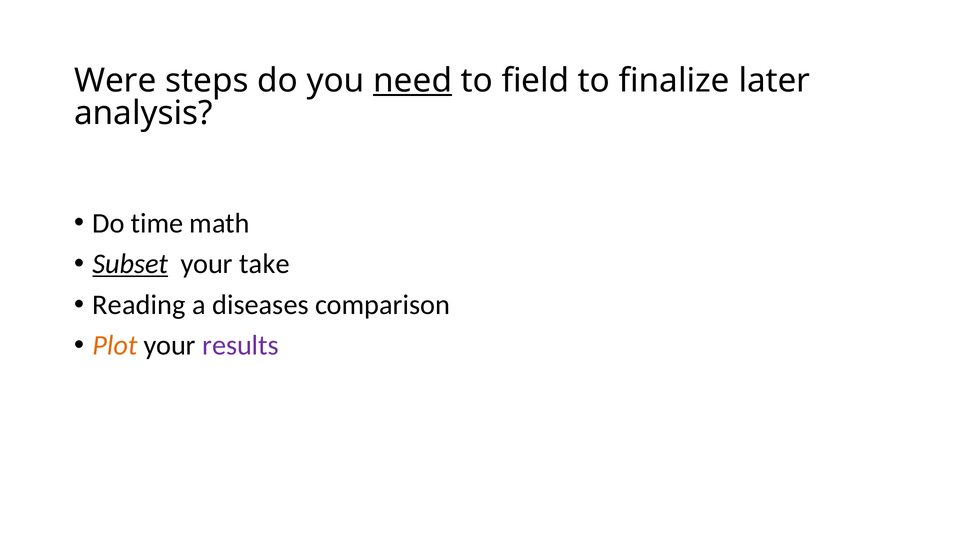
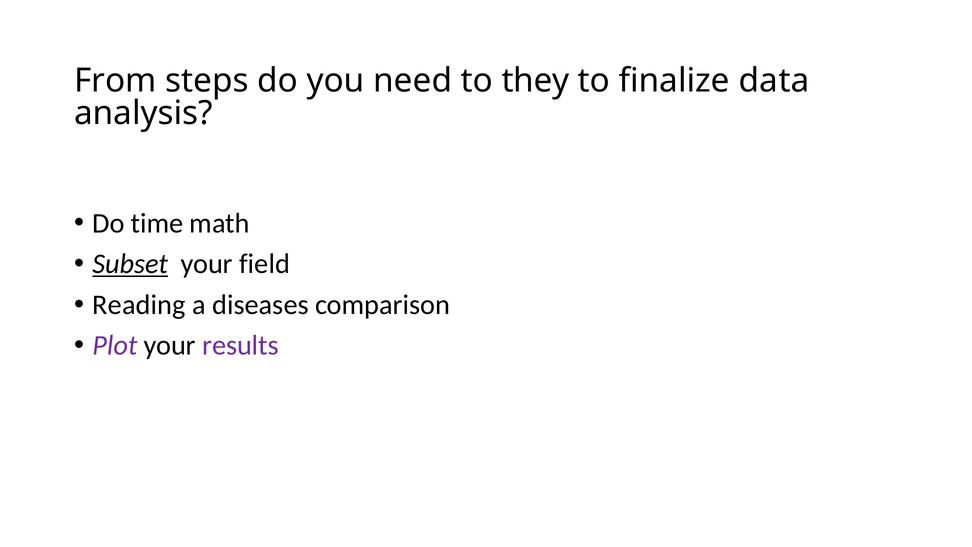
Were: Were -> From
need underline: present -> none
field: field -> they
later: later -> data
take: take -> field
Plot colour: orange -> purple
